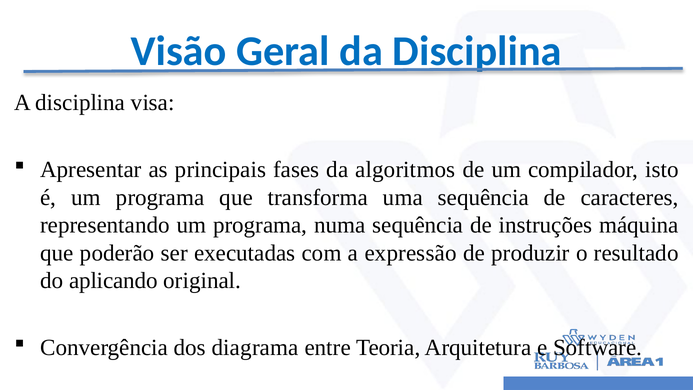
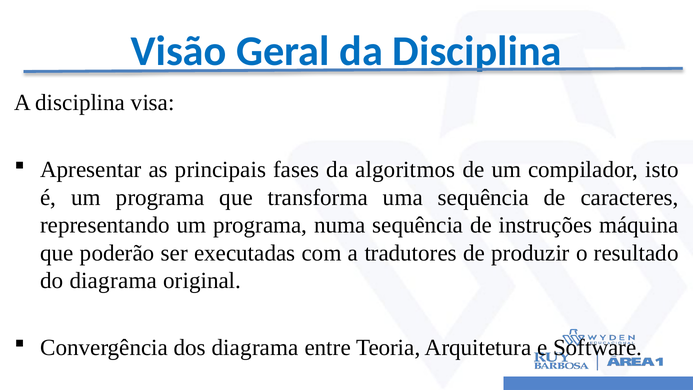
expressão: expressão -> tradutores
do aplicando: aplicando -> diagrama
